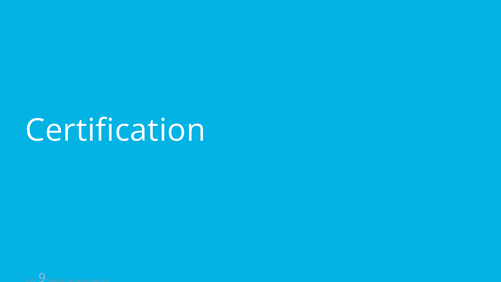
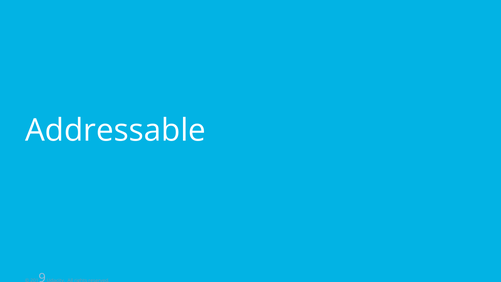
Certification: Certification -> Addressable
